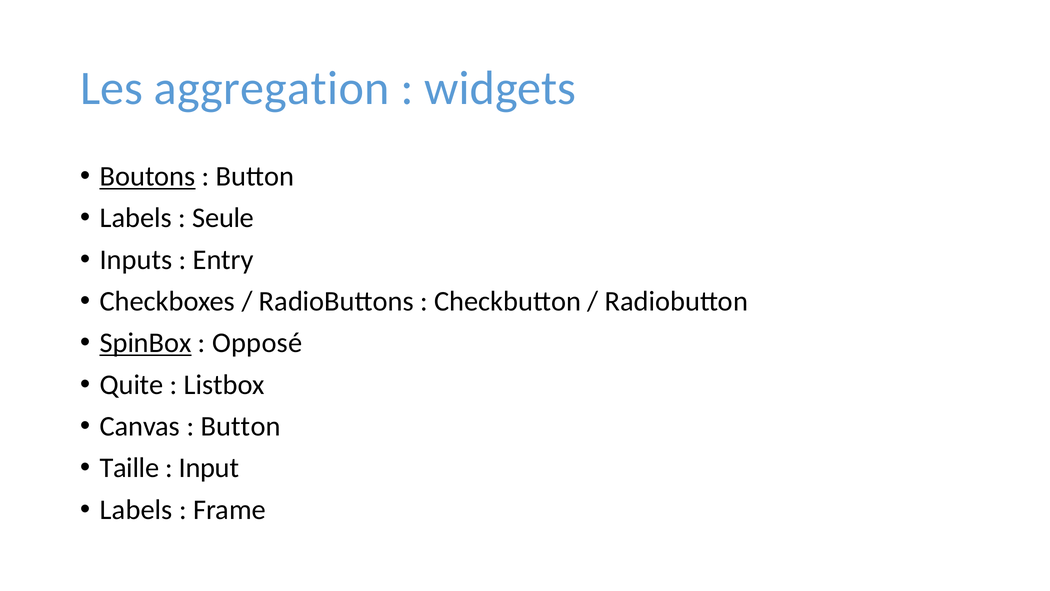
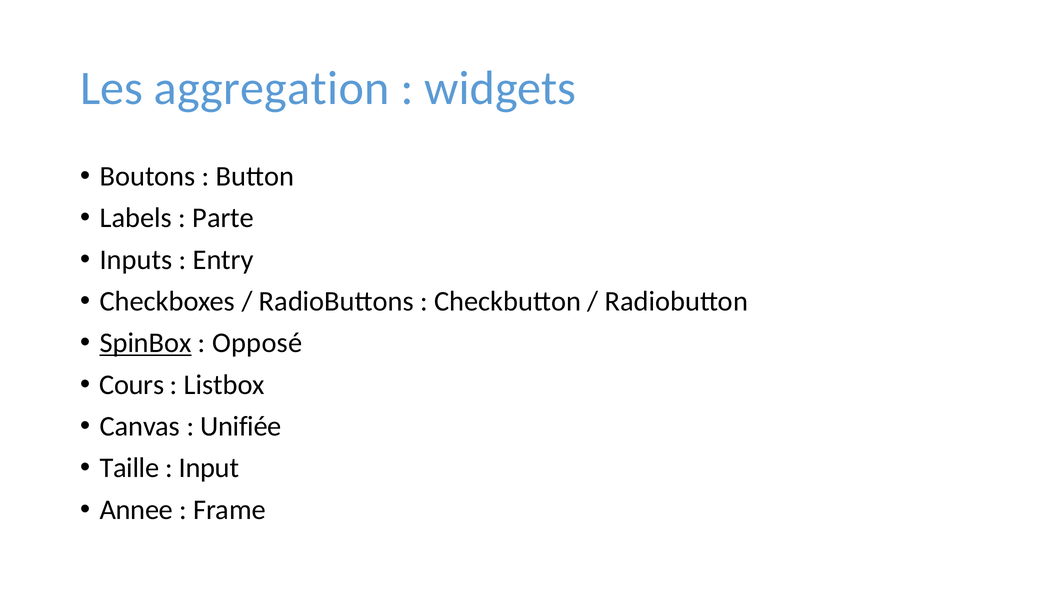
Boutons underline: present -> none
Seule: Seule -> Parte
Quite: Quite -> Cours
Button at (241, 426): Button -> Unifiée
Labels at (136, 509): Labels -> Annee
